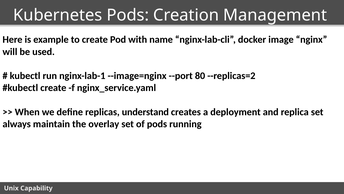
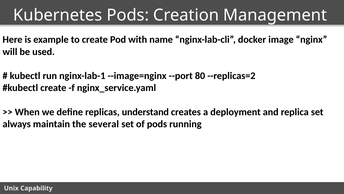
overlay: overlay -> several
